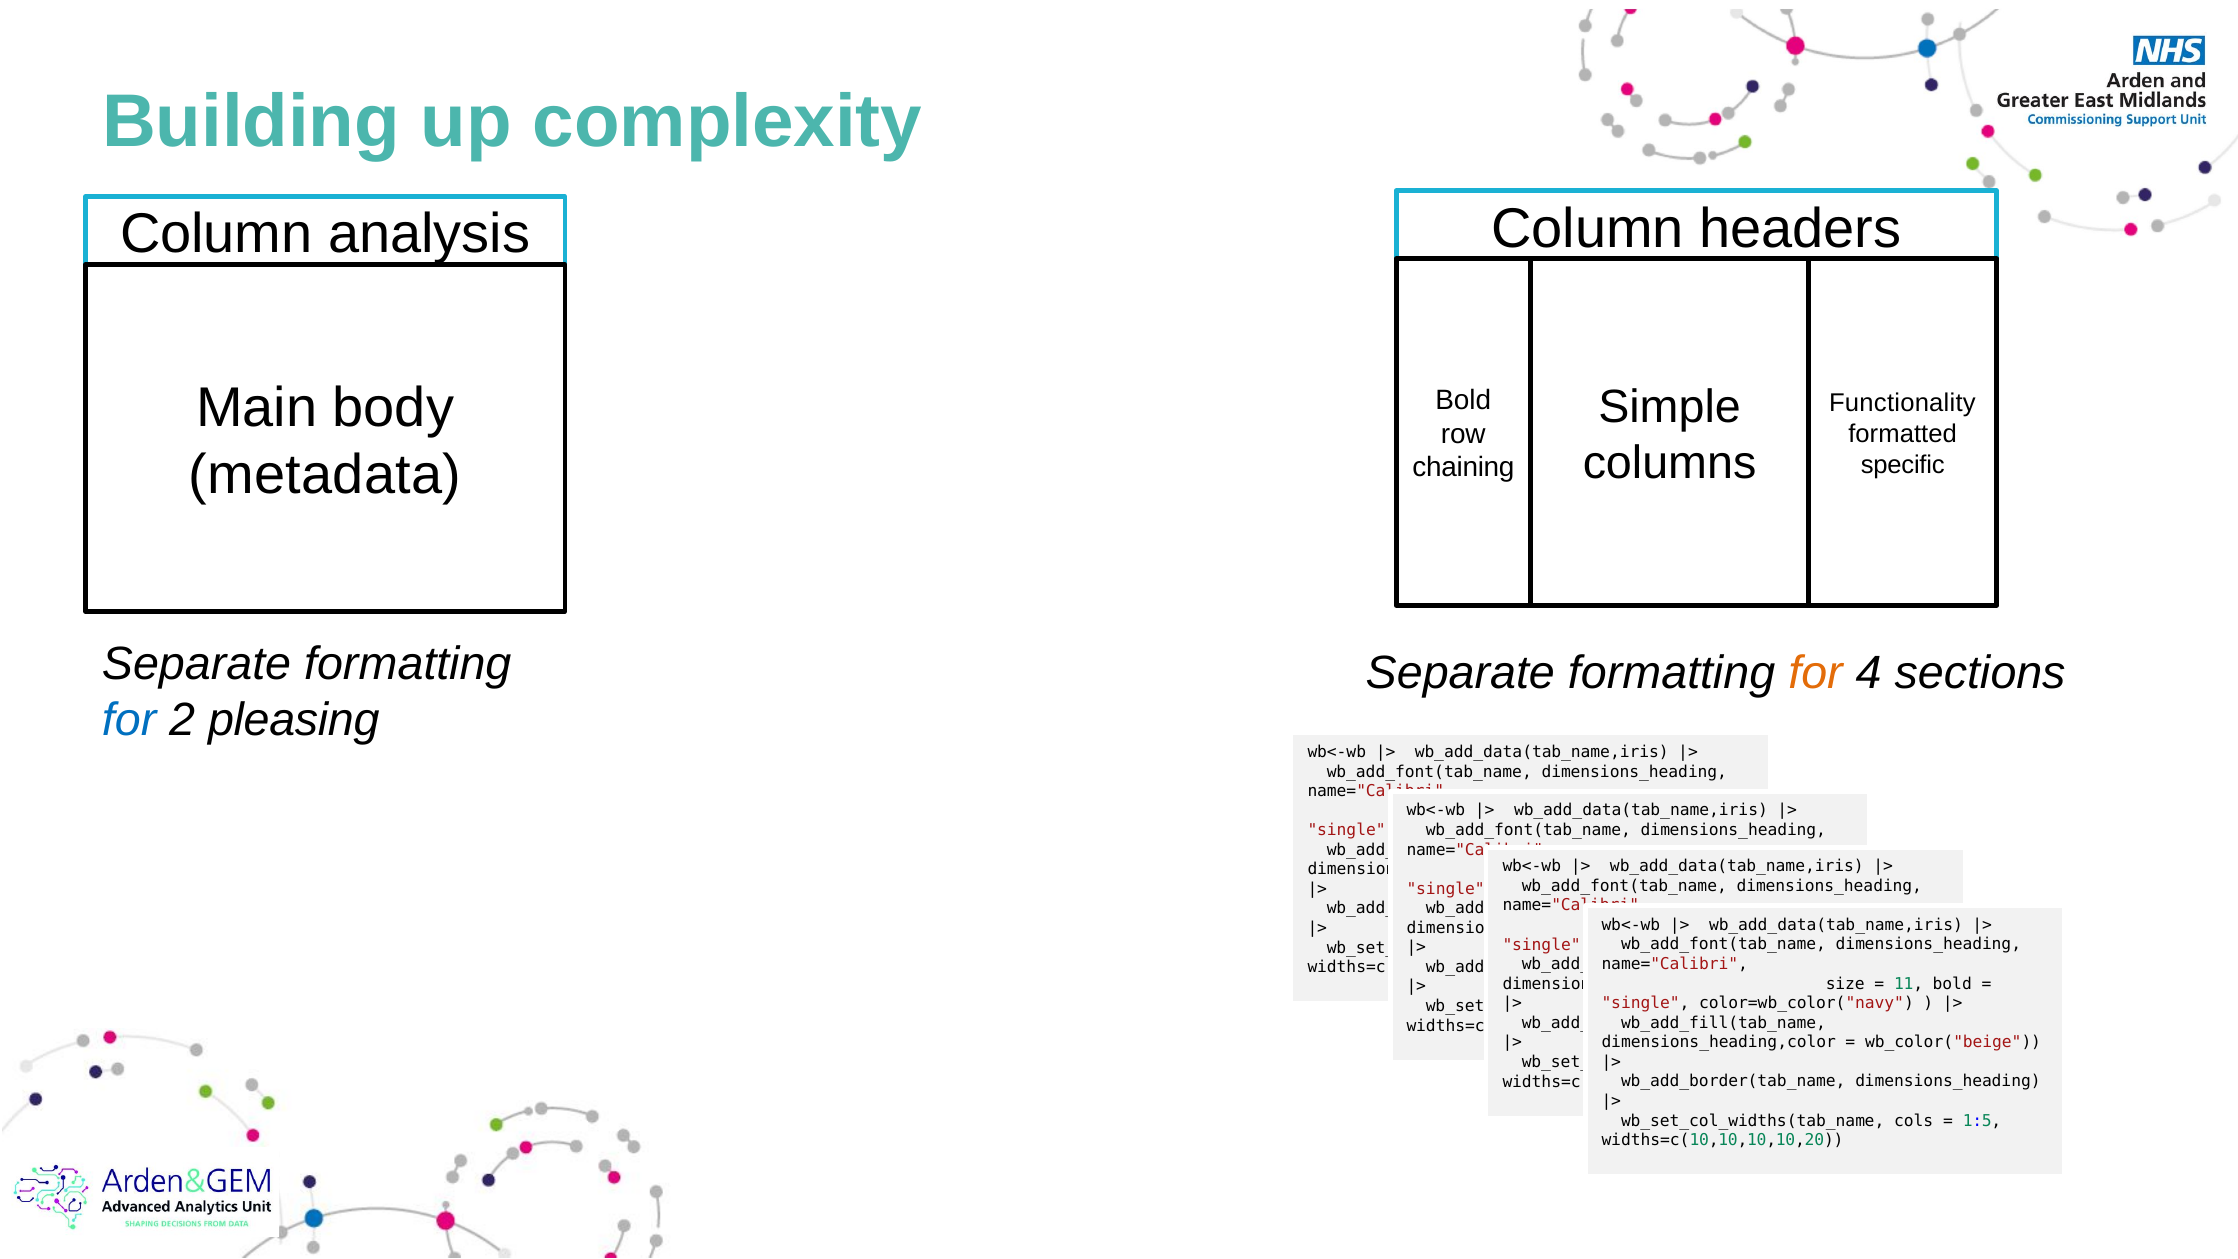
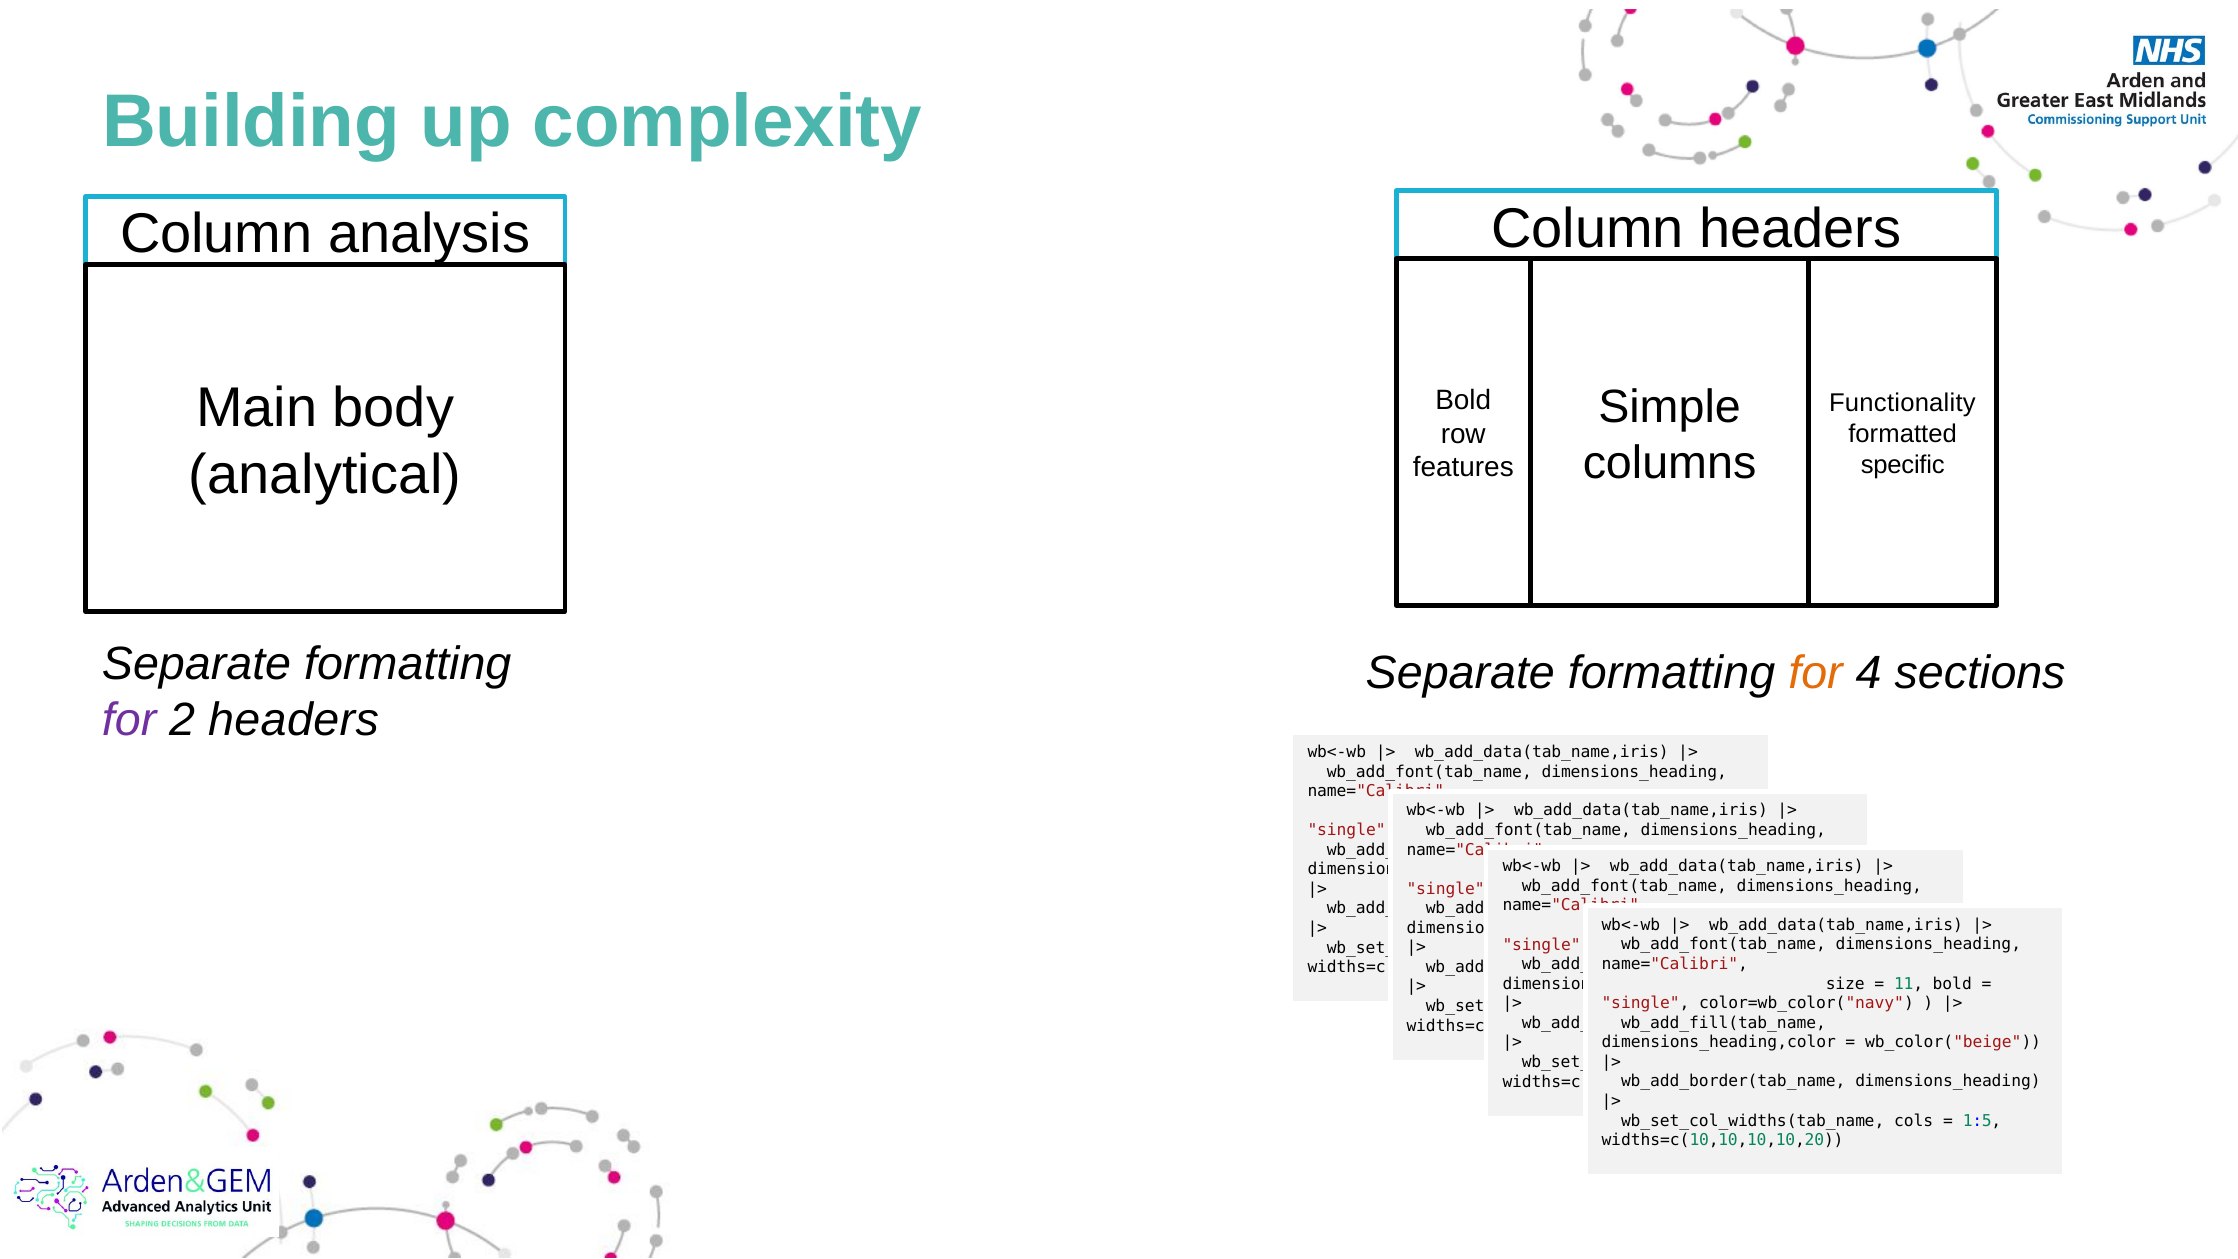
metadata: metadata -> analytical
chaining: chaining -> features
for at (129, 720) colour: blue -> purple
2 pleasing: pleasing -> headers
